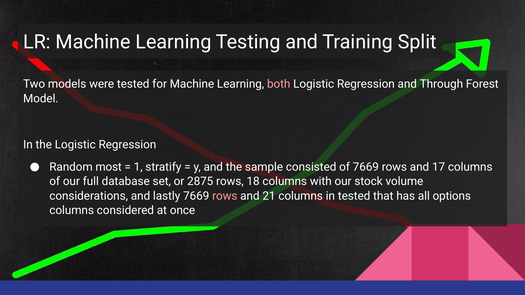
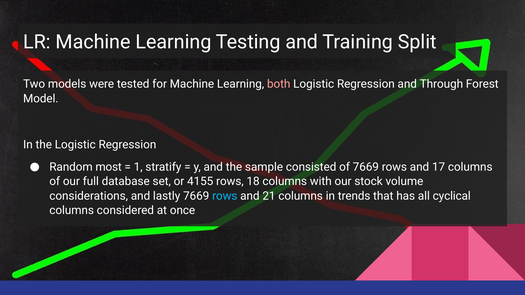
2875: 2875 -> 4155
rows at (225, 196) colour: pink -> light blue
in tested: tested -> trends
options: options -> cyclical
